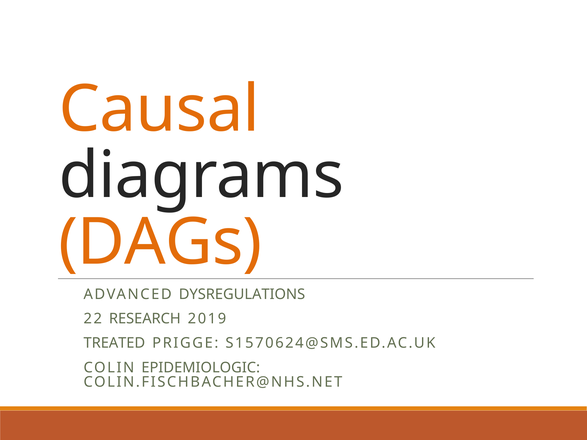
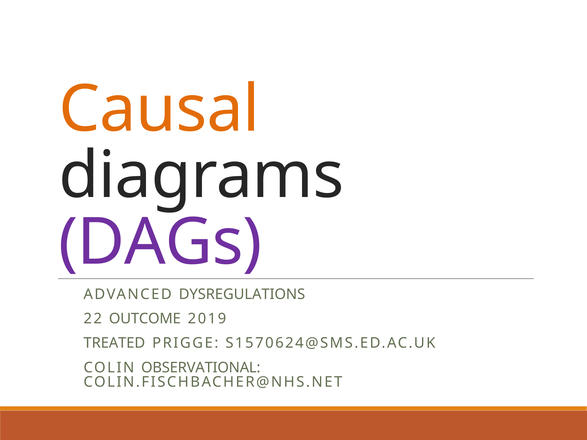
DAGs colour: orange -> purple
RESEARCH: RESEARCH -> OUTCOME
EPIDEMIOLOGIC: EPIDEMIOLOGIC -> OBSERVATIONAL
